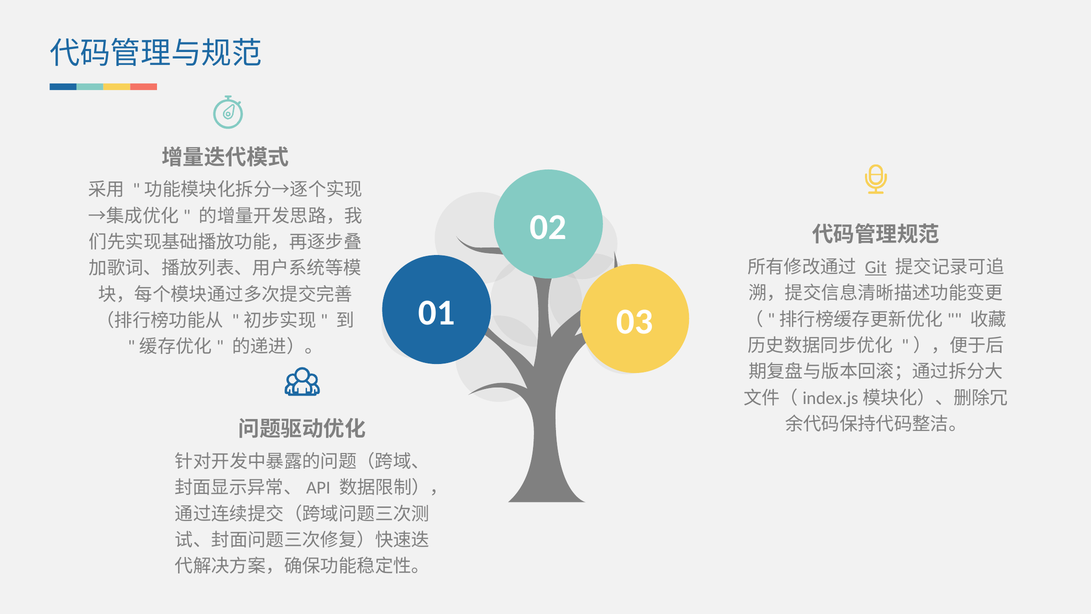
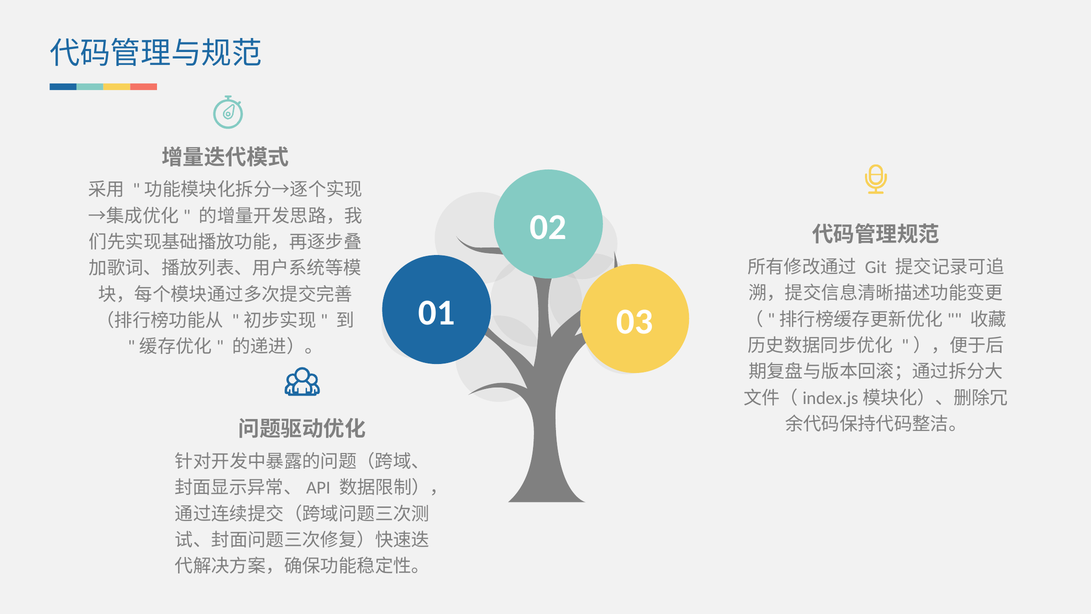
Git underline: present -> none
